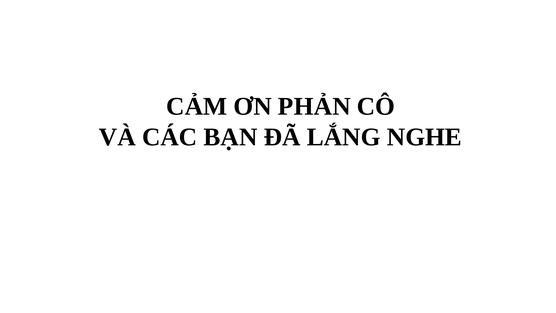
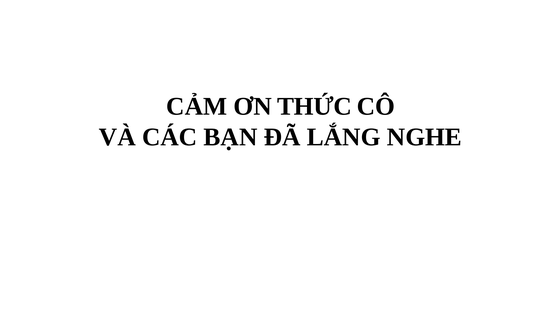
PHẢN: PHẢN -> THỨC
